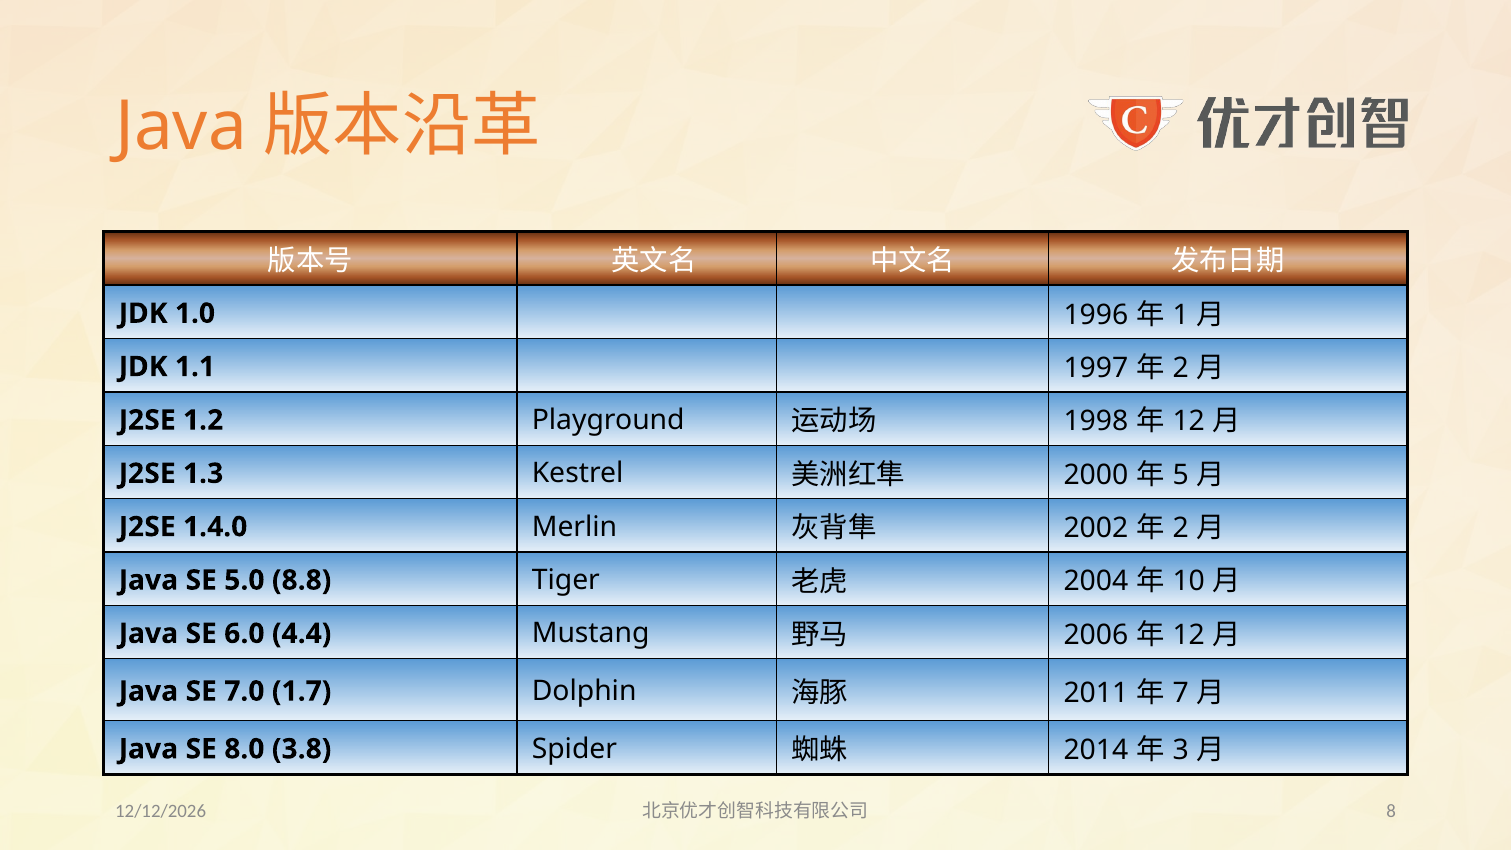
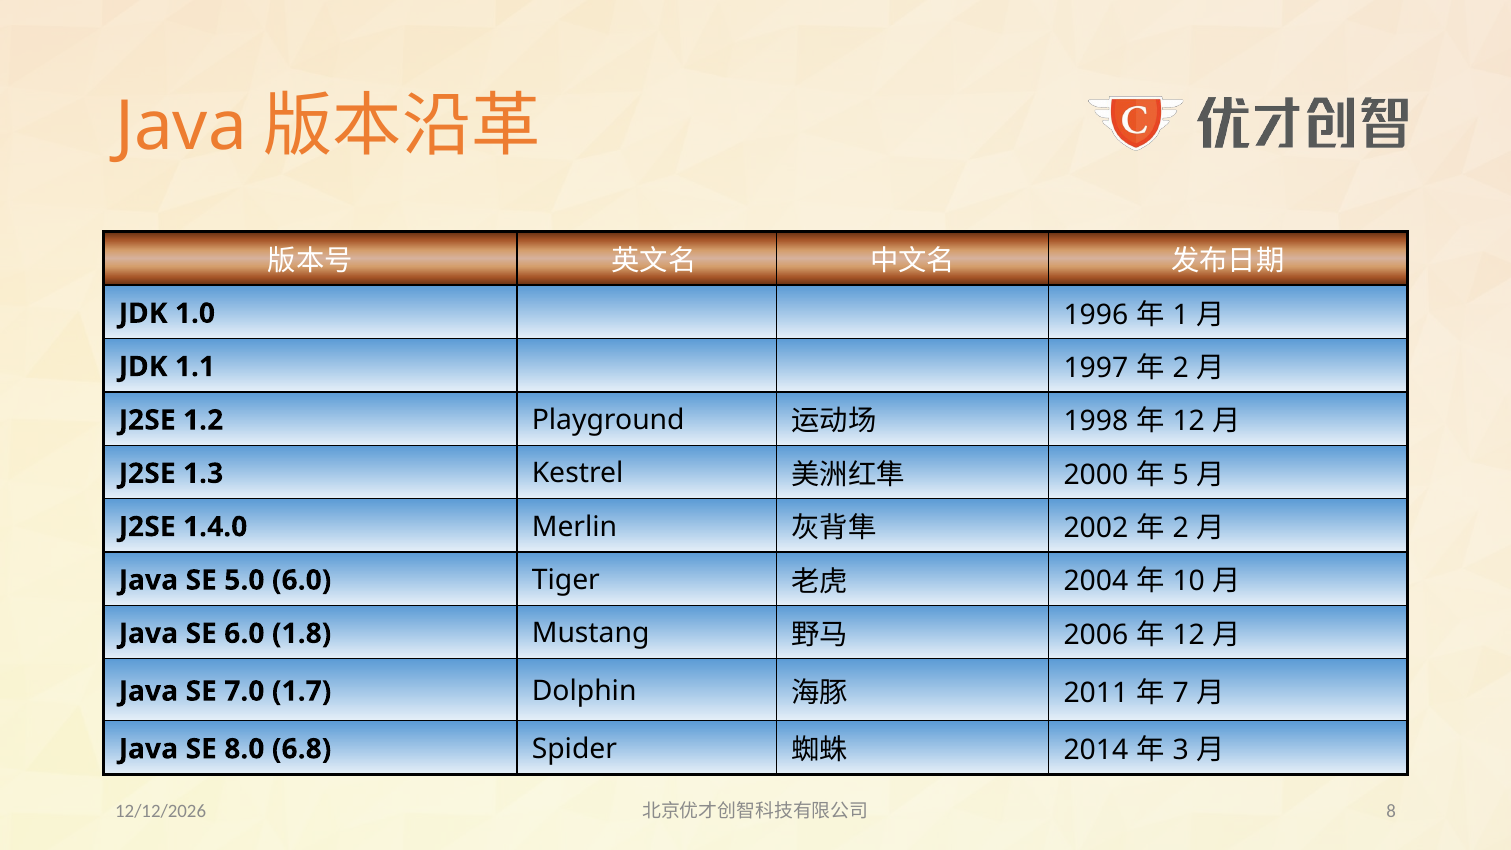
5.0 8.8: 8.8 -> 6.0
4.4: 4.4 -> 1.8
3.8: 3.8 -> 6.8
